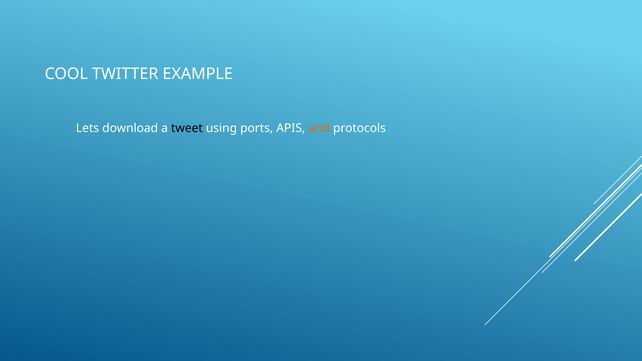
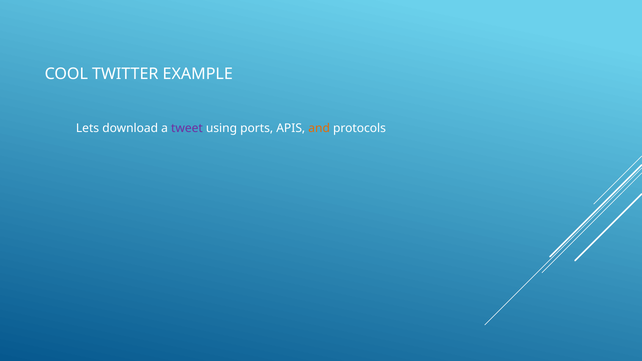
tweet colour: black -> purple
